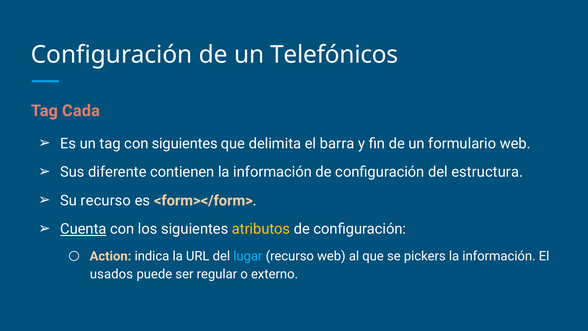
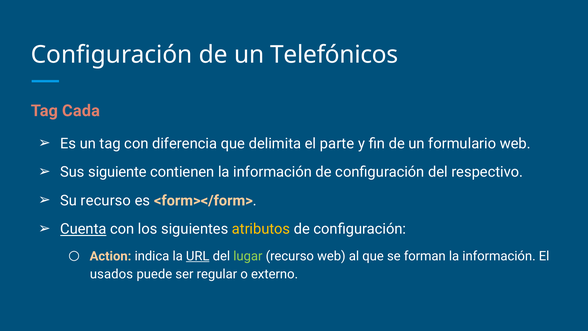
con siguientes: siguientes -> diferencia
barra: barra -> parte
diferente: diferente -> siguiente
estructura: estructura -> respectivo
URL underline: none -> present
lugar colour: light blue -> light green
pickers: pickers -> forman
